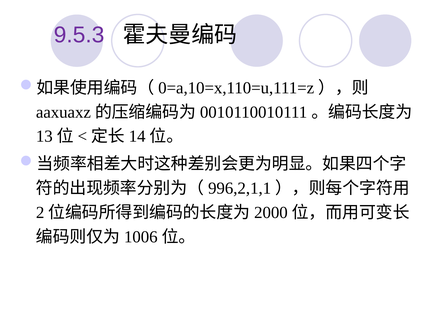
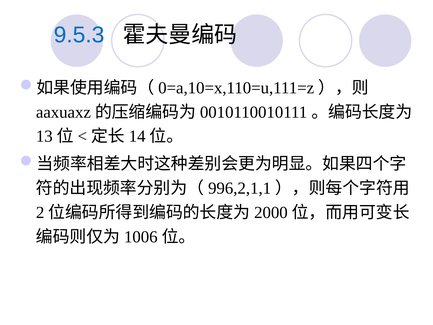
9.5.3 colour: purple -> blue
